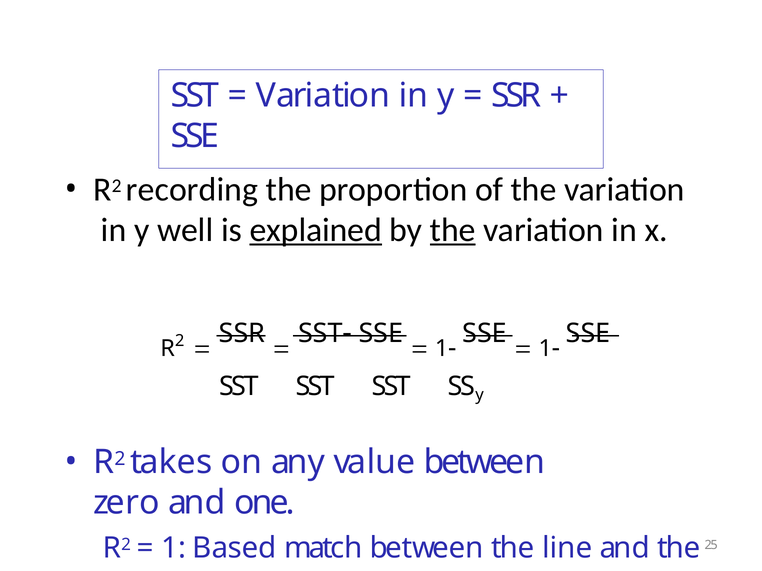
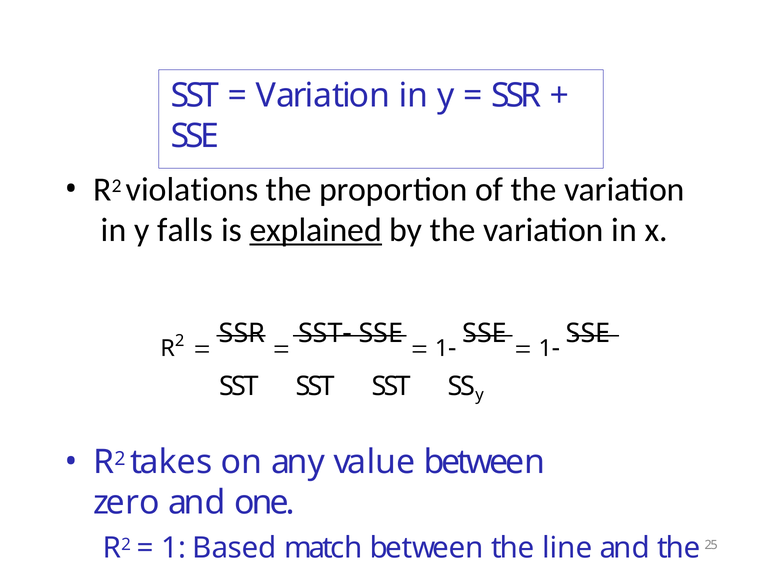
recording: recording -> violations
well: well -> falls
the at (453, 230) underline: present -> none
